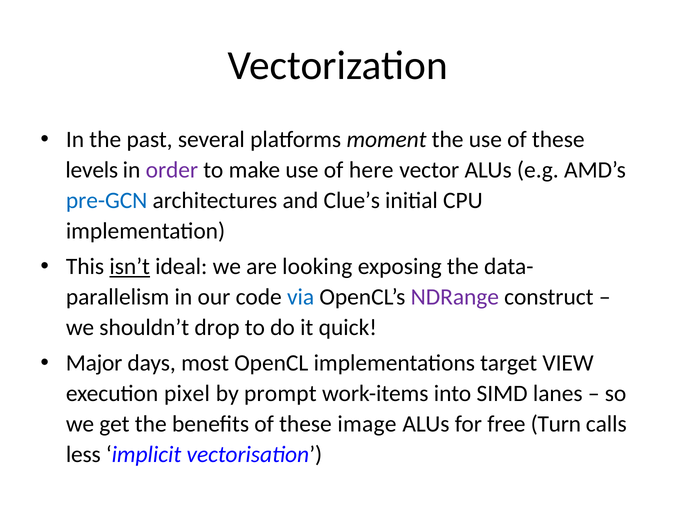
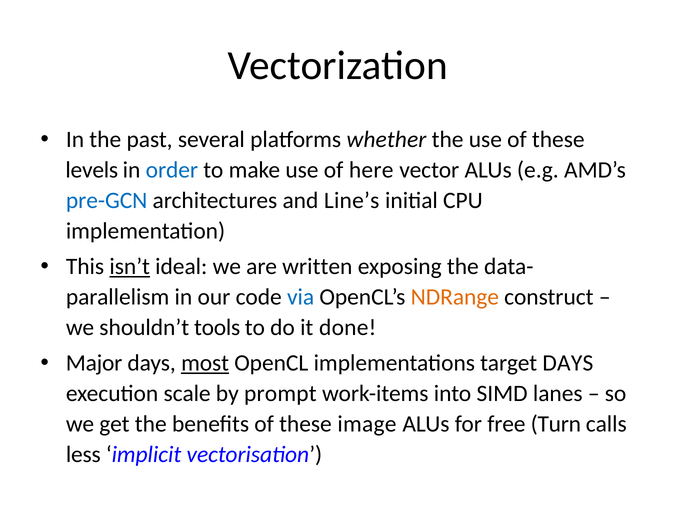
moment: moment -> whether
order colour: purple -> blue
Clue’s: Clue’s -> Line’s
looking: looking -> written
NDRange colour: purple -> orange
drop: drop -> tools
quick: quick -> done
most underline: none -> present
target VIEW: VIEW -> DAYS
pixel: pixel -> scale
